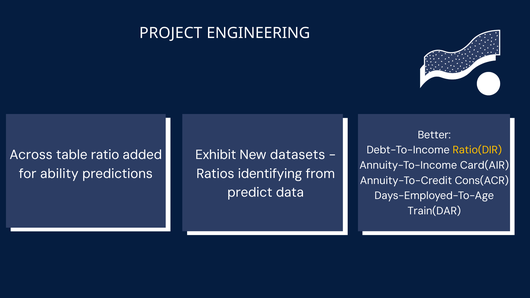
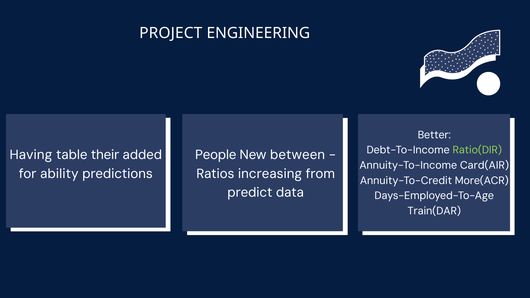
Ratio(DIR colour: yellow -> light green
Across: Across -> Having
ratio: ratio -> their
Exhibit: Exhibit -> People
datasets: datasets -> between
identifying: identifying -> increasing
Cons(ACR: Cons(ACR -> More(ACR
